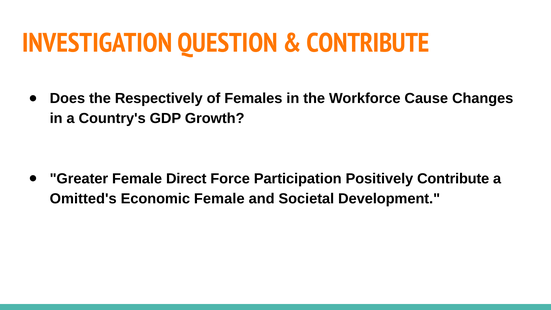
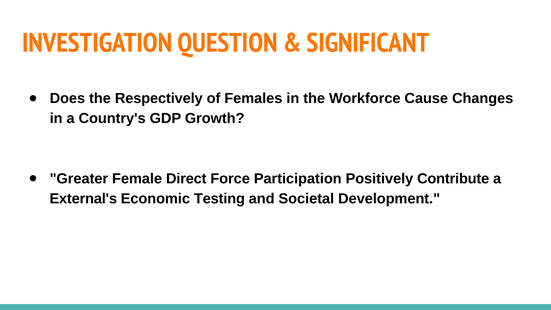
CONTRIBUTE at (368, 43): CONTRIBUTE -> SIGNIFICANT
Omitted's: Omitted's -> External's
Economic Female: Female -> Testing
